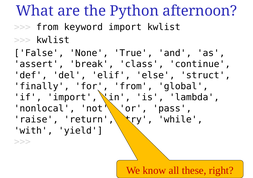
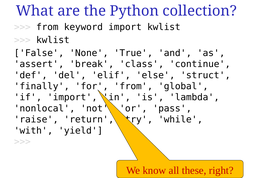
afternoon: afternoon -> collection
